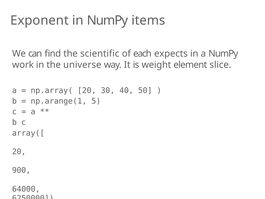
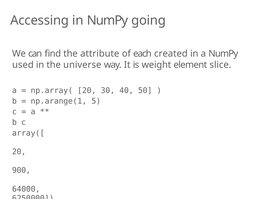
Exponent: Exponent -> Accessing
items: items -> going
scientific: scientific -> attribute
expects: expects -> created
work: work -> used
